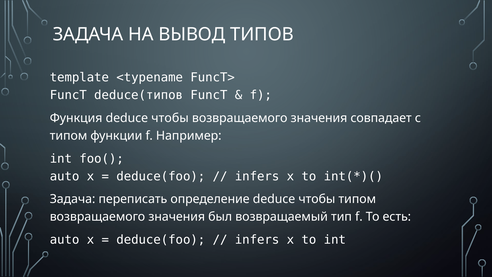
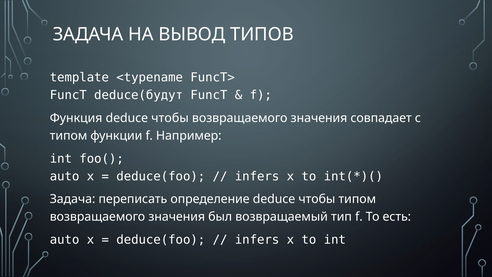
deduce(типов: deduce(типов -> deduce(будут
